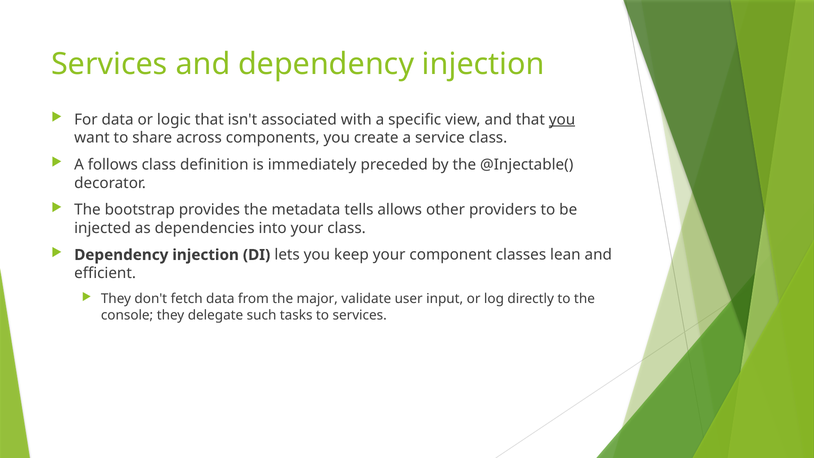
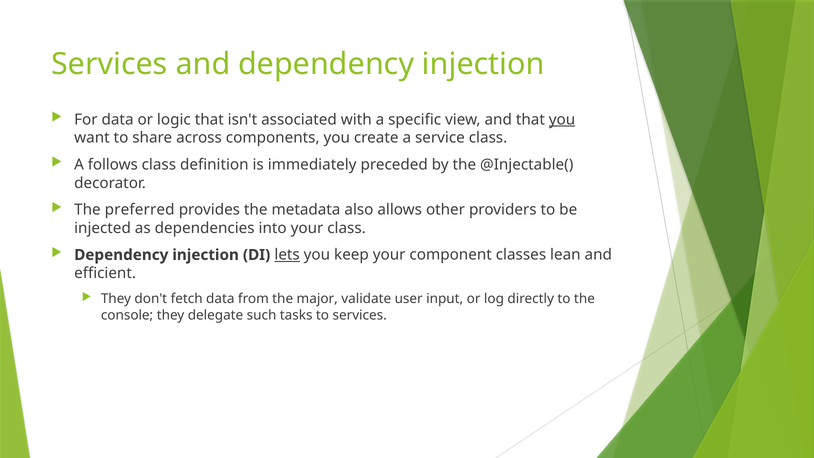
bootstrap: bootstrap -> preferred
tells: tells -> also
lets underline: none -> present
